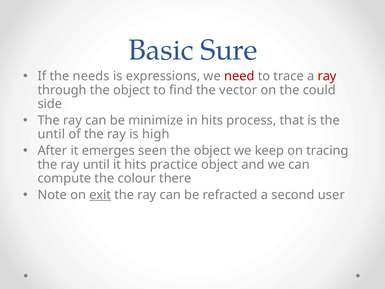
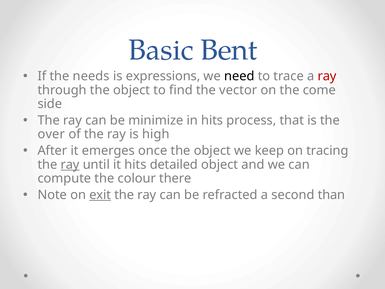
Sure: Sure -> Bent
need colour: red -> black
could: could -> come
until at (51, 134): until -> over
seen: seen -> once
ray at (70, 164) underline: none -> present
practice: practice -> detailed
user: user -> than
